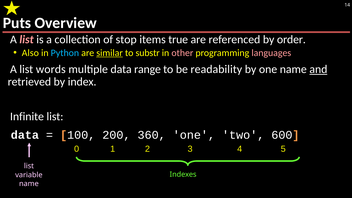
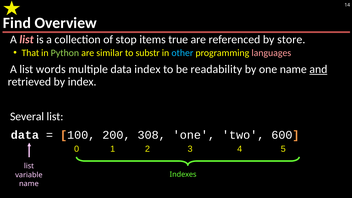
Puts: Puts -> Find
order: order -> store
Also: Also -> That
Python colour: light blue -> light green
similar underline: present -> none
other colour: pink -> light blue
data range: range -> index
Infinite: Infinite -> Several
360: 360 -> 308
